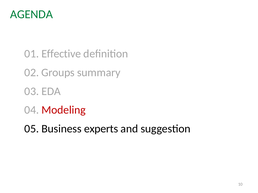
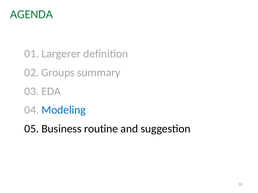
Effective: Effective -> Largerer
Modeling colour: red -> blue
experts: experts -> routine
